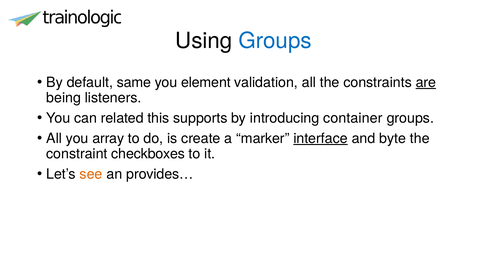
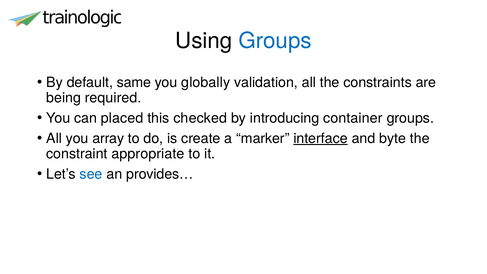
element: element -> globally
are underline: present -> none
listeners: listeners -> required
related: related -> placed
supports: supports -> checked
checkboxes: checkboxes -> appropriate
see colour: orange -> blue
